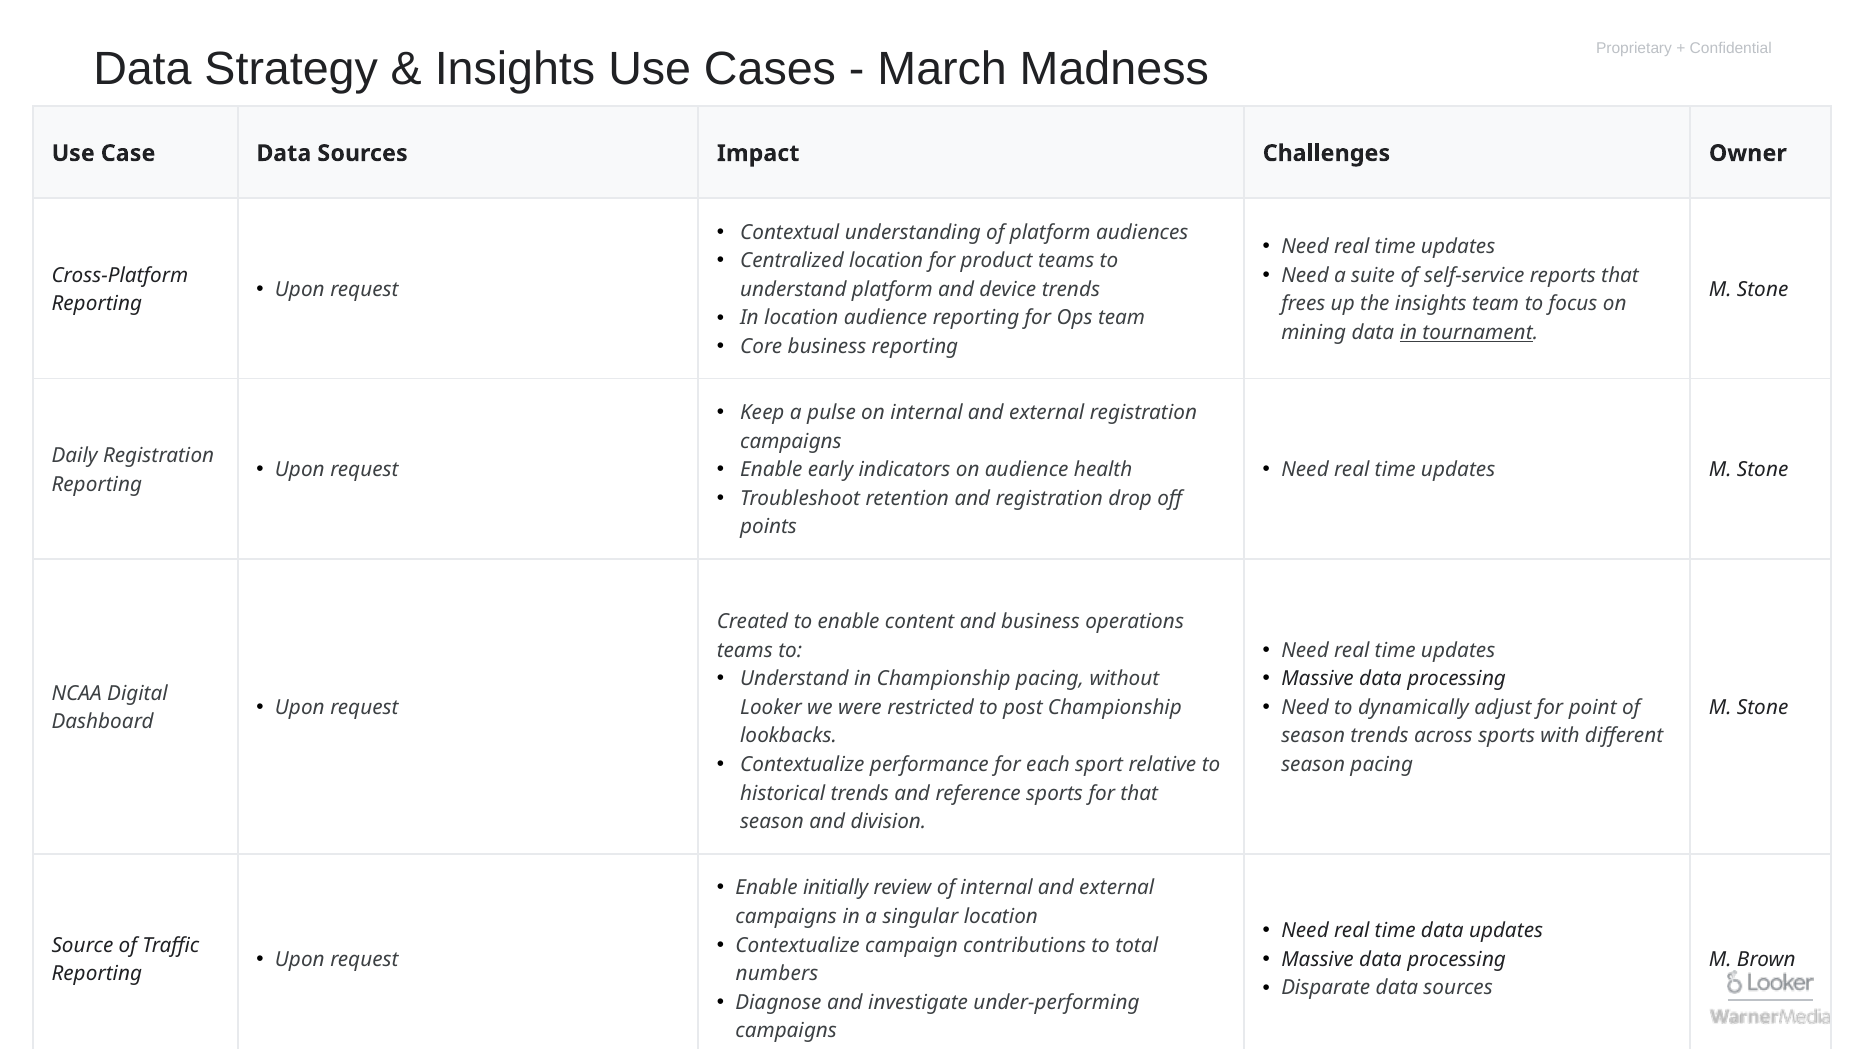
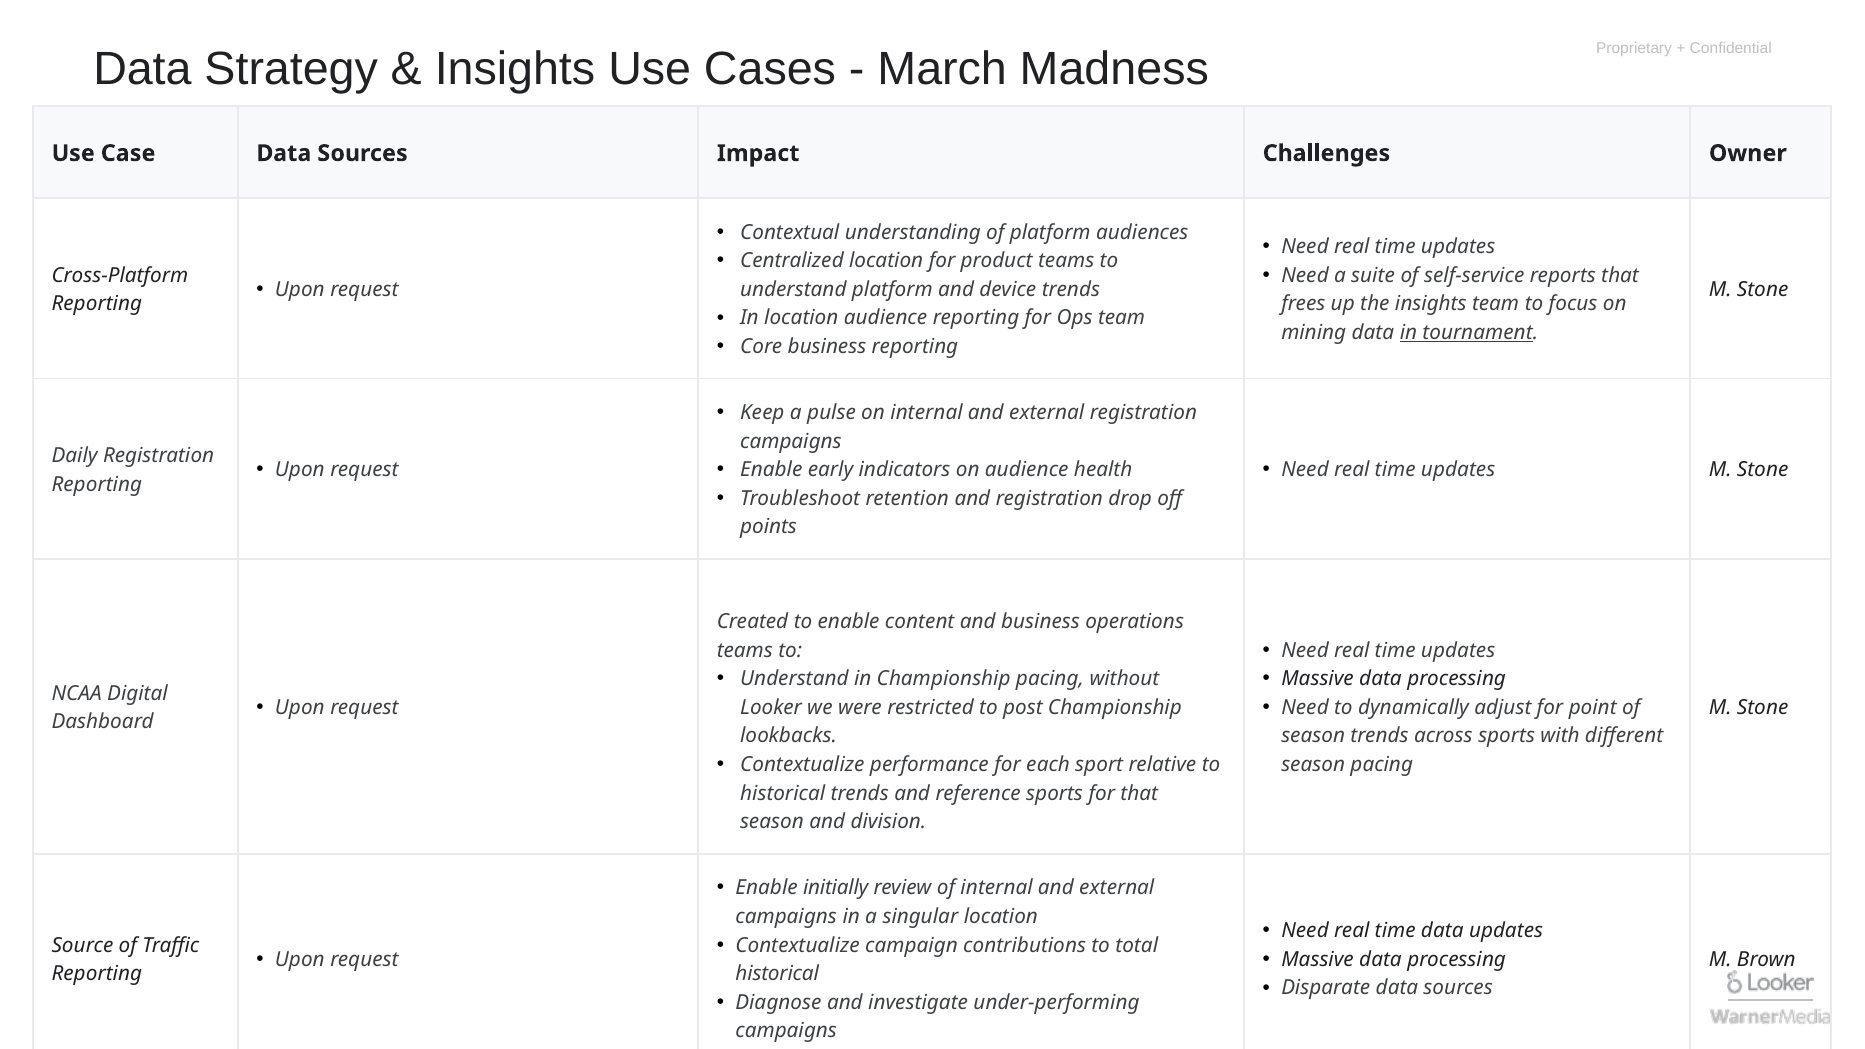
numbers at (777, 974): numbers -> historical
